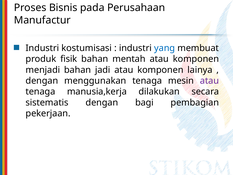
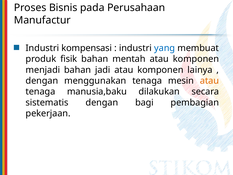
kostumisasi: kostumisasi -> kompensasi
atau at (209, 81) colour: purple -> orange
manusia,kerja: manusia,kerja -> manusia,baku
